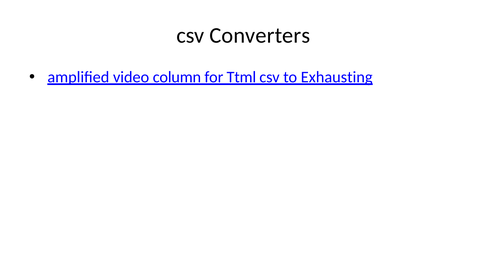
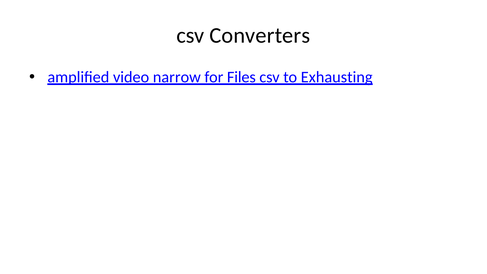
column: column -> narrow
Ttml: Ttml -> Files
